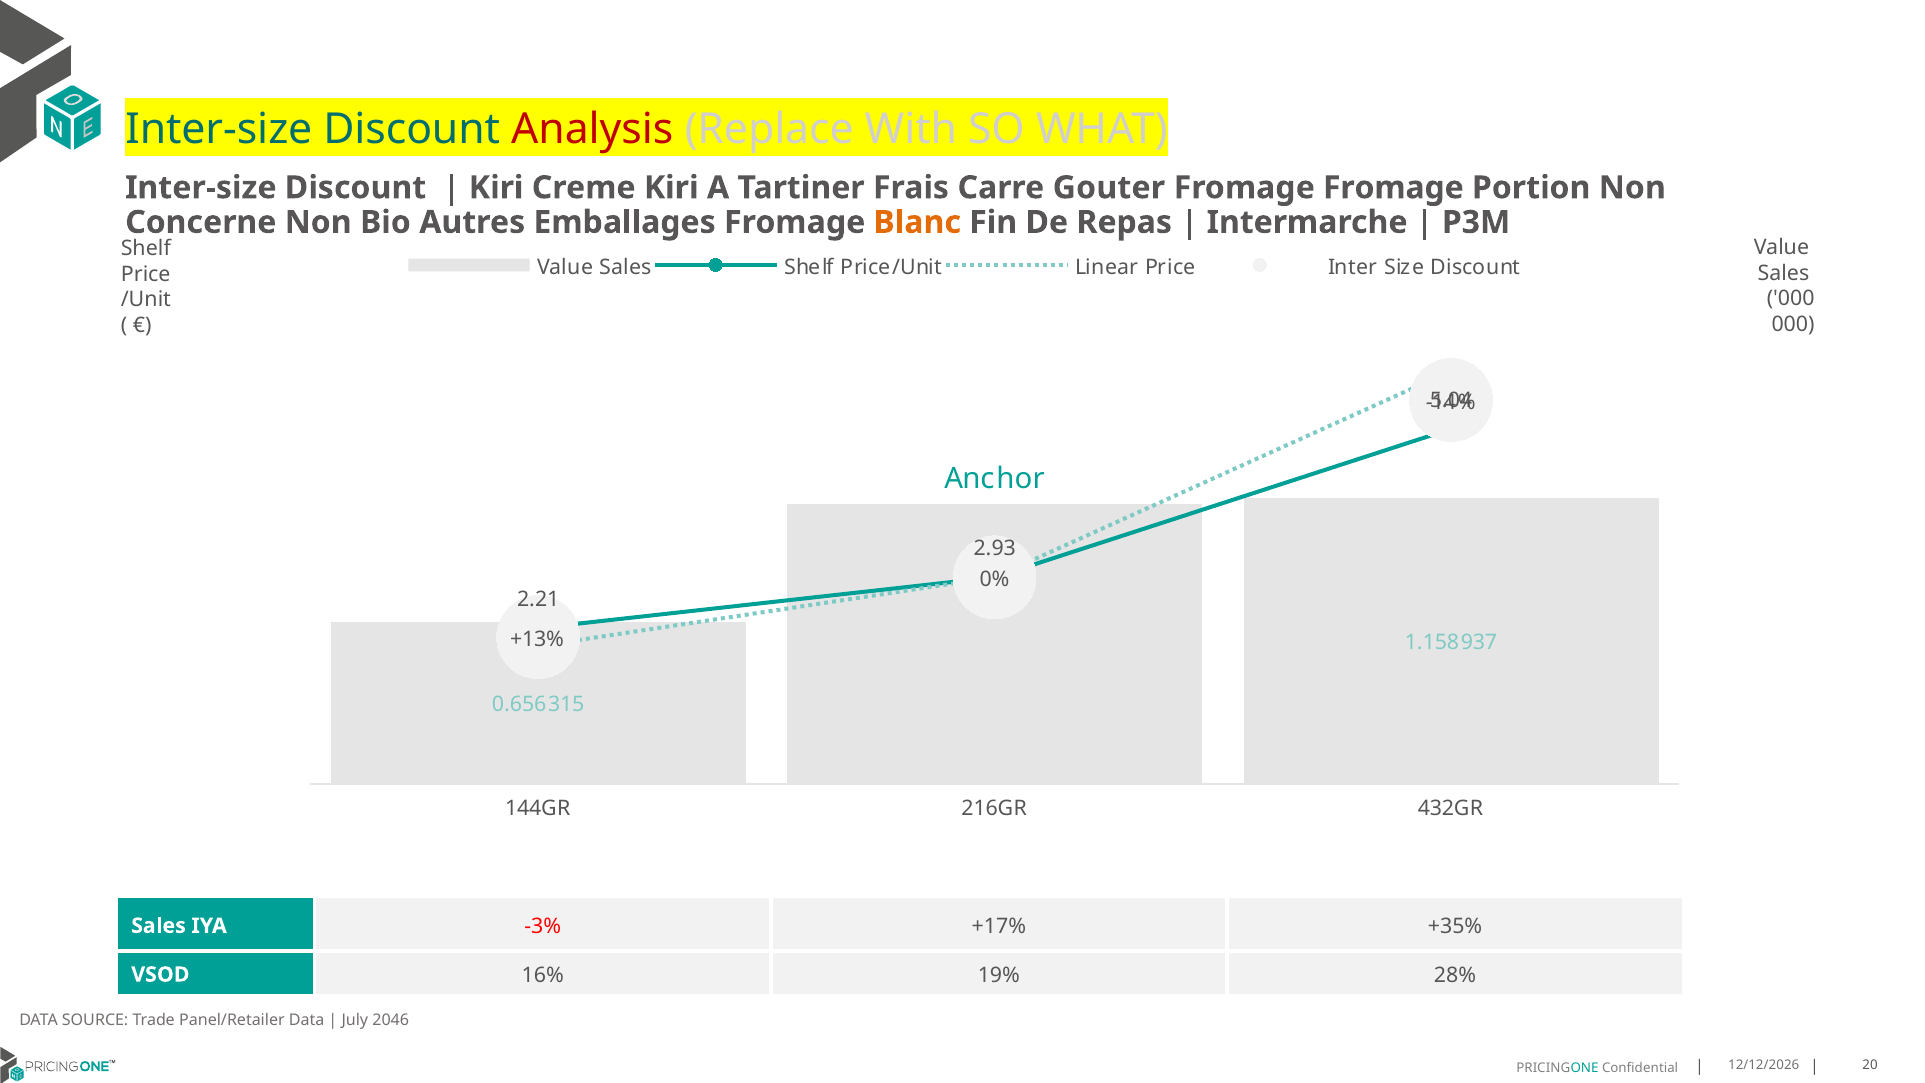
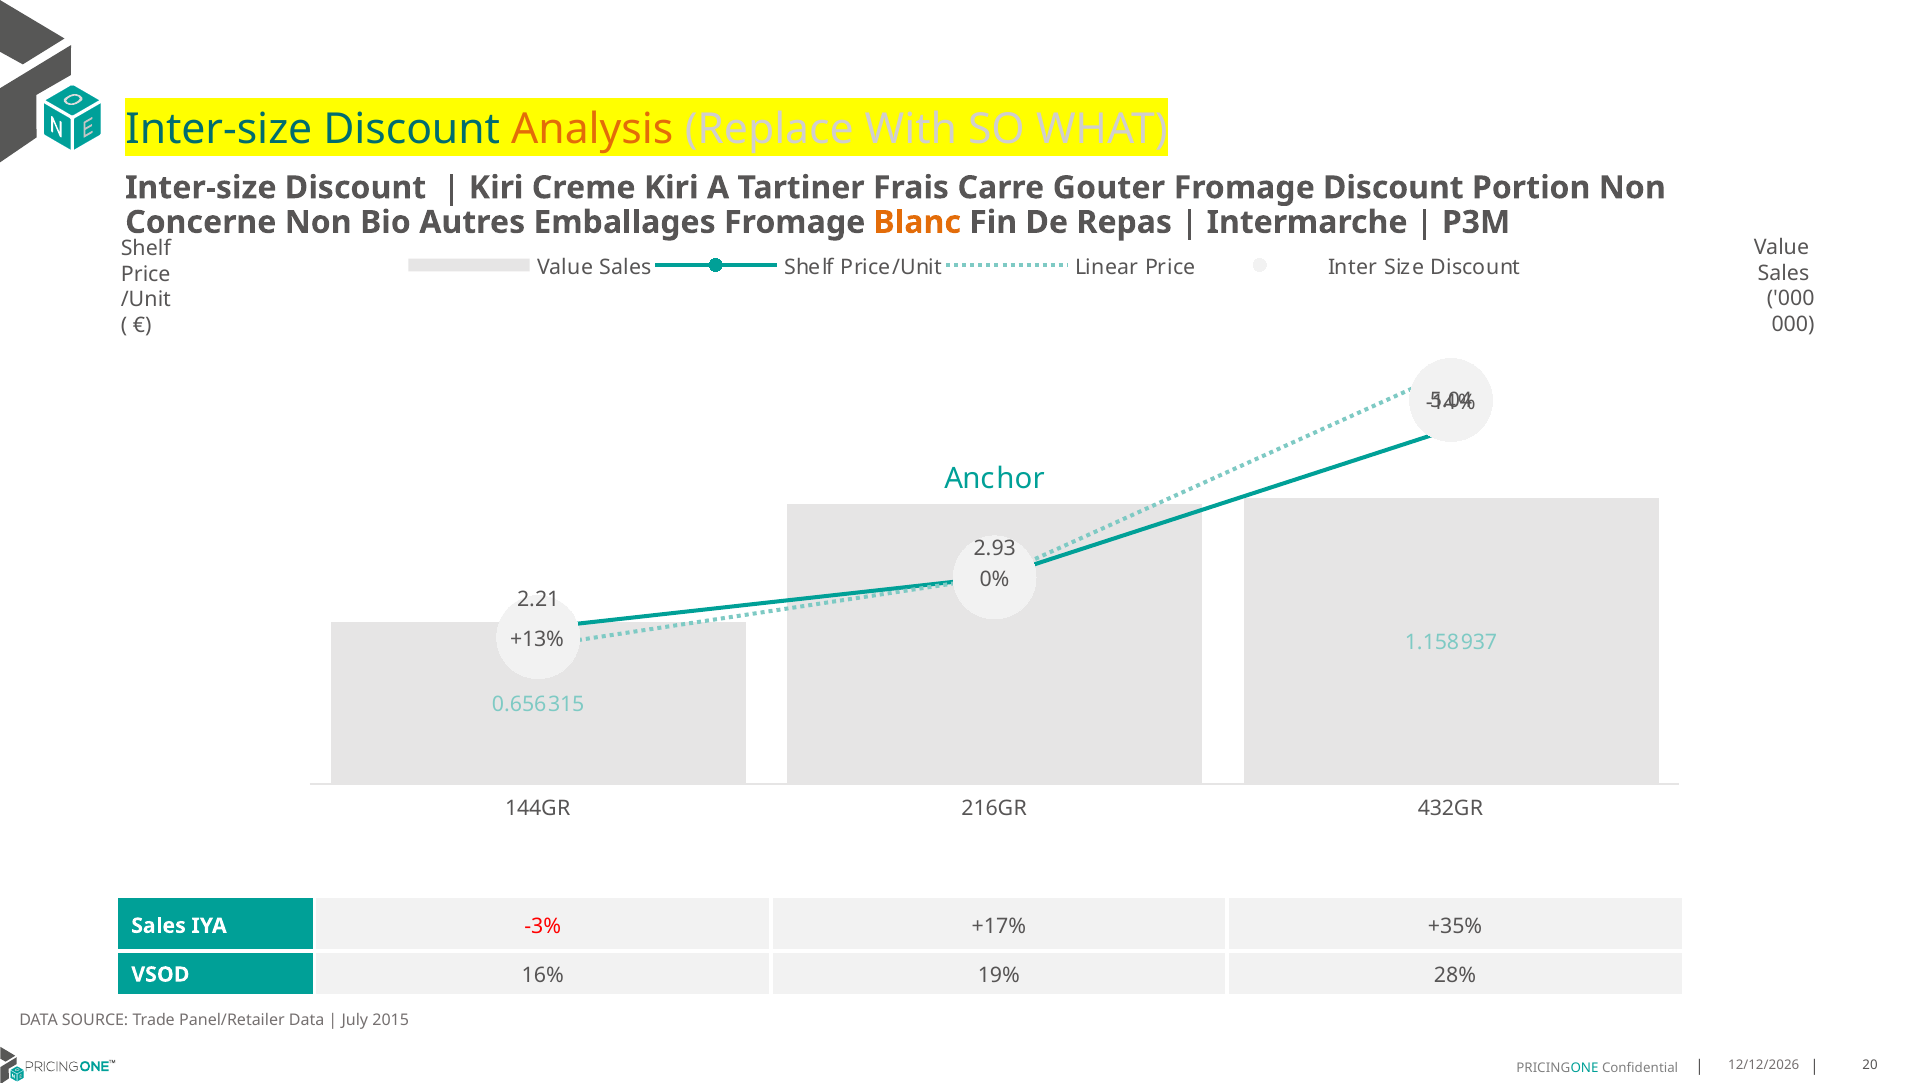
Analysis colour: red -> orange
Fromage Fromage: Fromage -> Discount
2046: 2046 -> 2015
